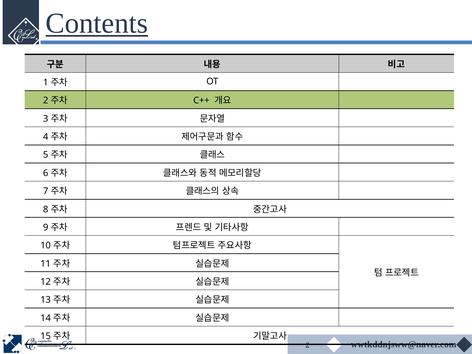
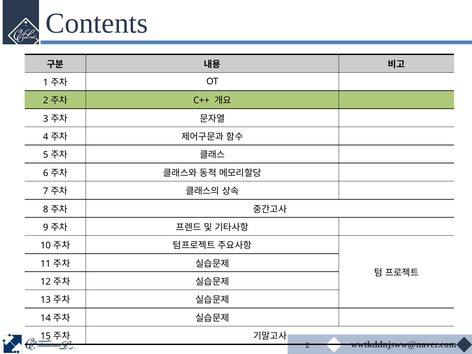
Contents underline: present -> none
